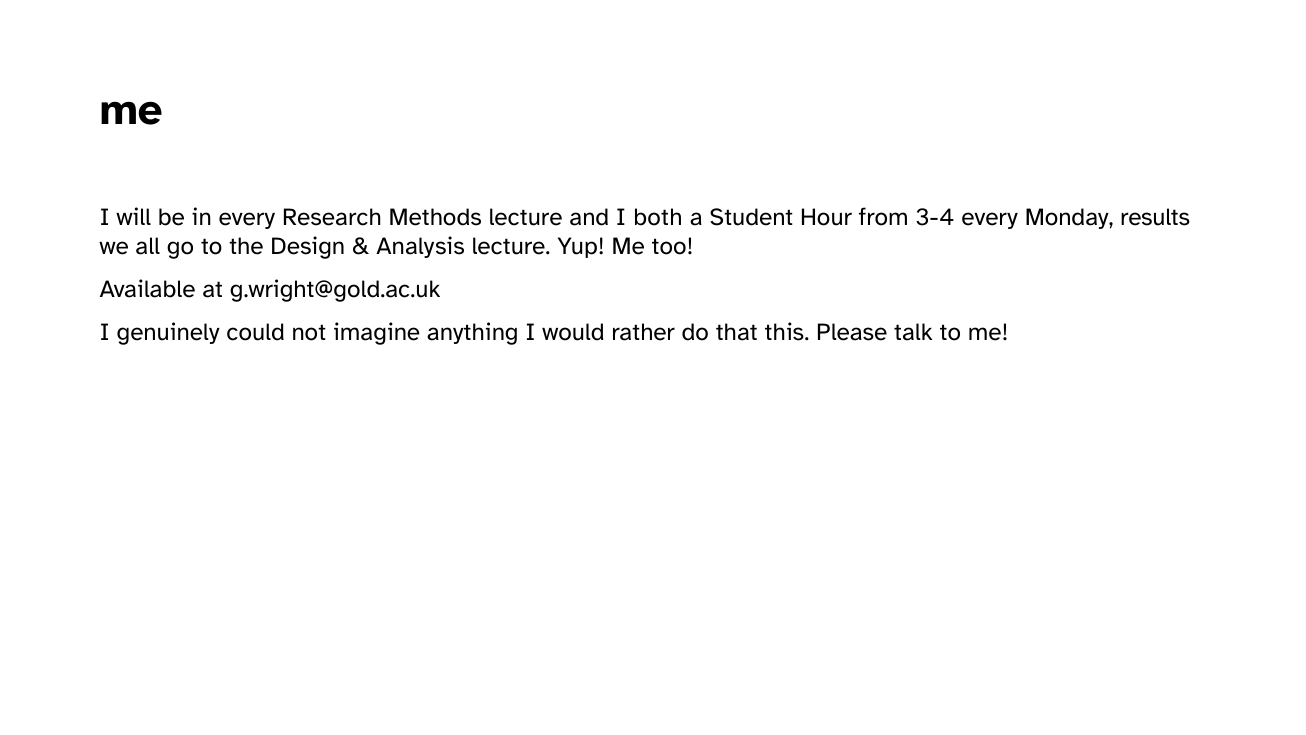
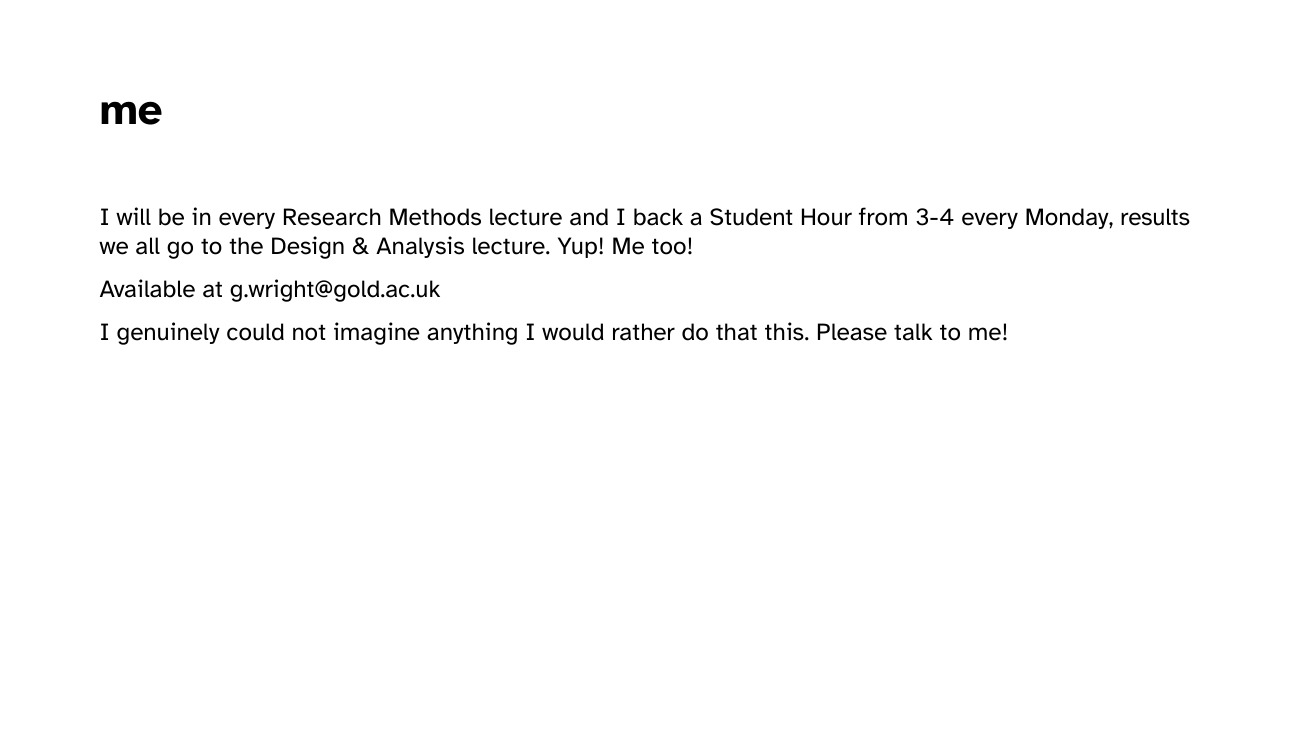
both: both -> back
